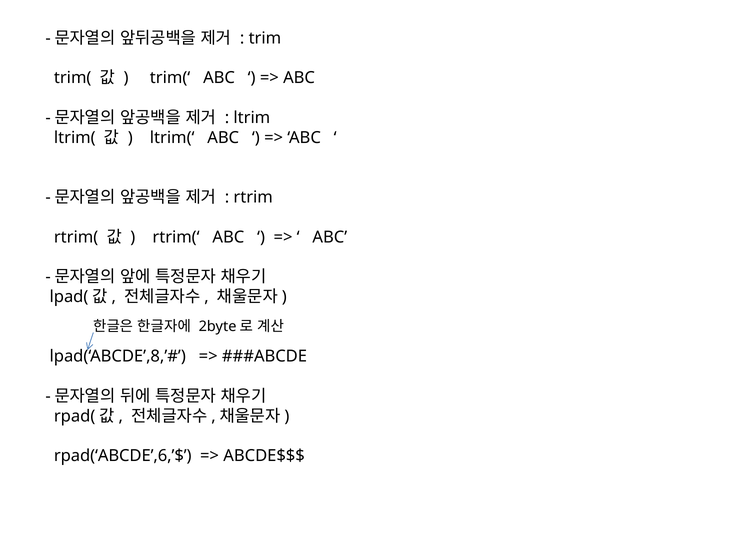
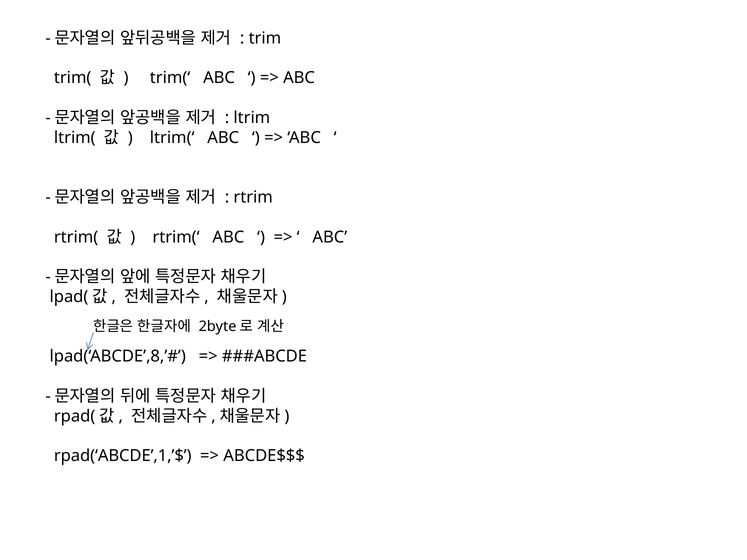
rpad(‘ABCDE’,6,’$: rpad(‘ABCDE’,6,’$ -> rpad(‘ABCDE’,1,’$
